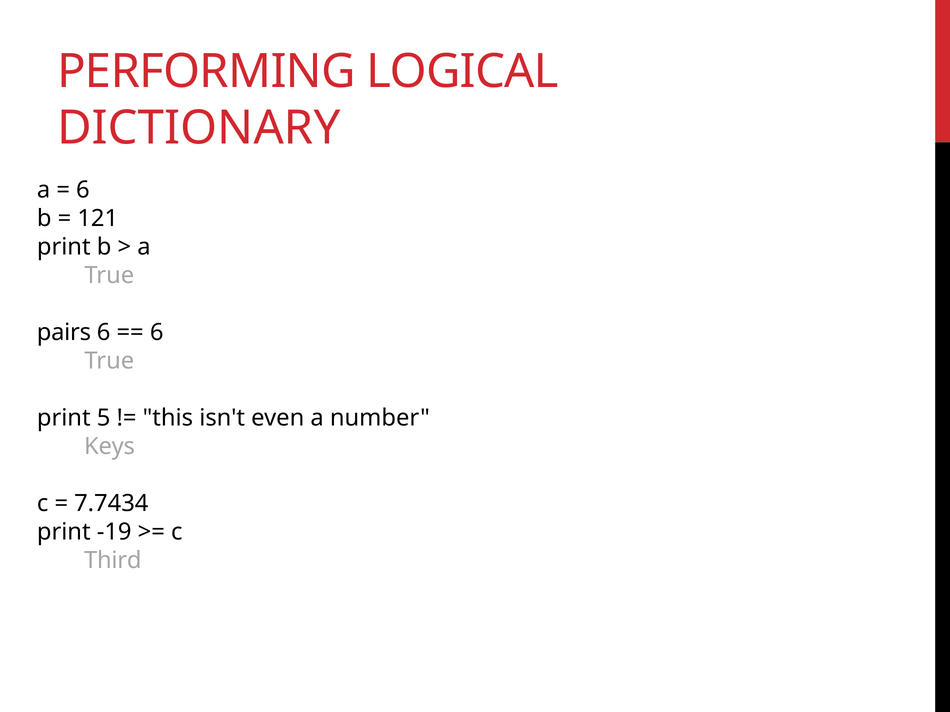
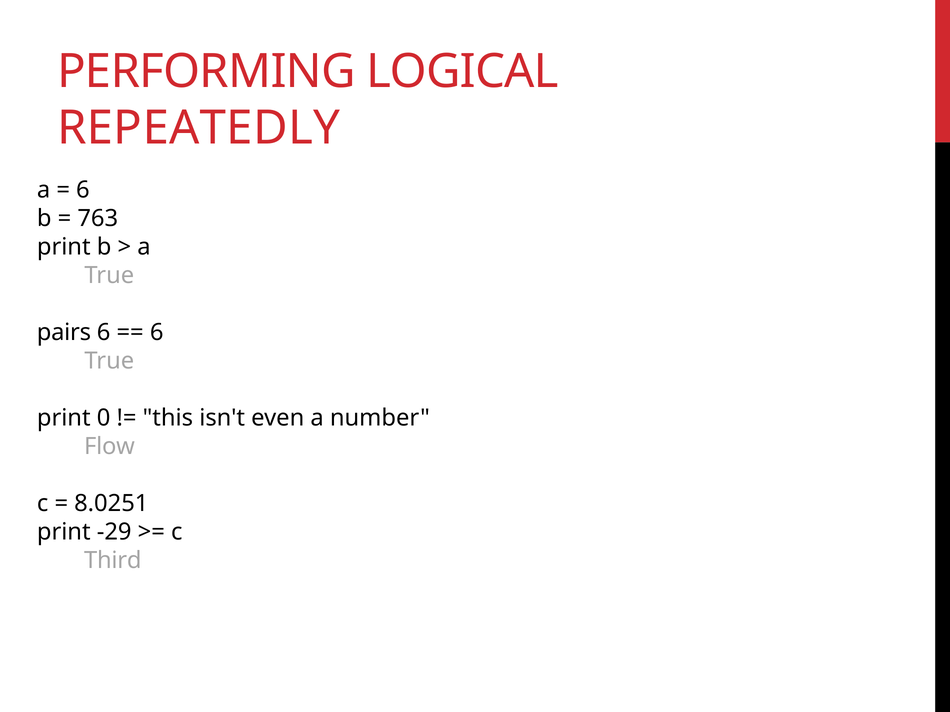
DICTIONARY: DICTIONARY -> REPEATEDLY
121: 121 -> 763
5: 5 -> 0
Keys: Keys -> Flow
7.7434: 7.7434 -> 8.0251
-19: -19 -> -29
